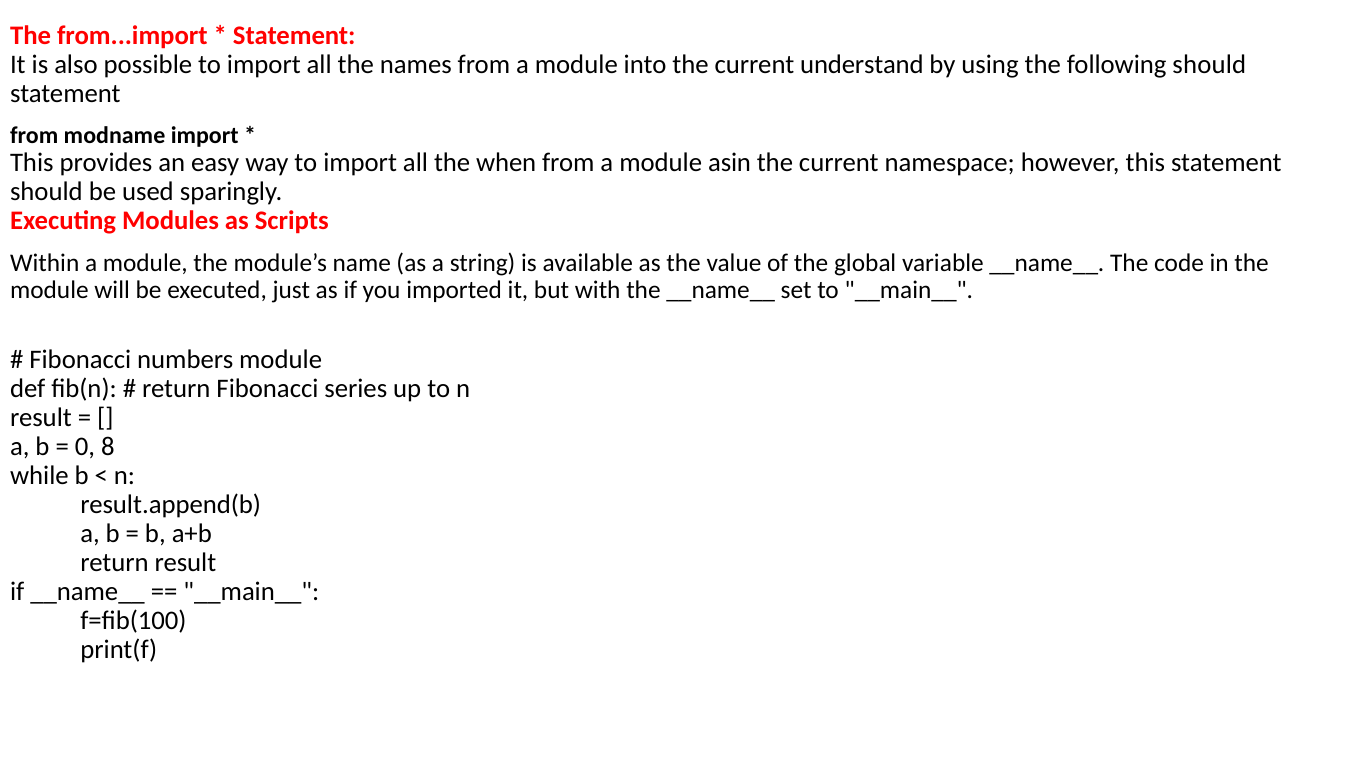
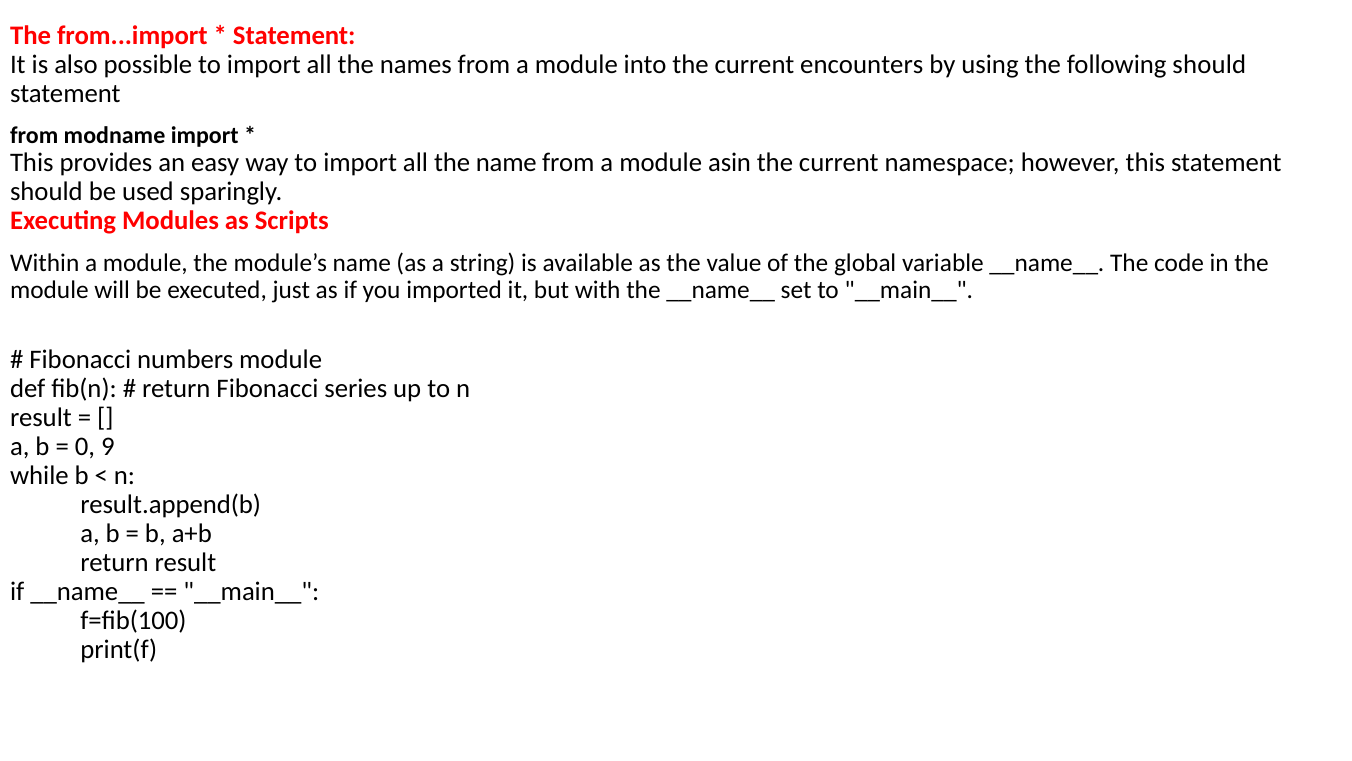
understand: understand -> encounters
the when: when -> name
8: 8 -> 9
